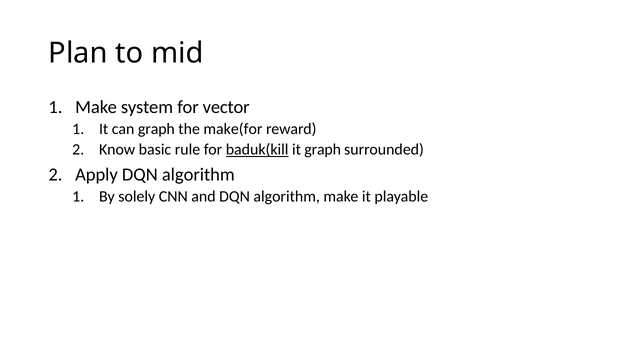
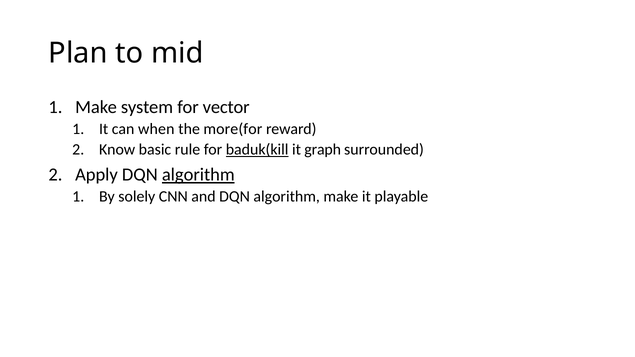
can graph: graph -> when
make(for: make(for -> more(for
algorithm at (198, 175) underline: none -> present
